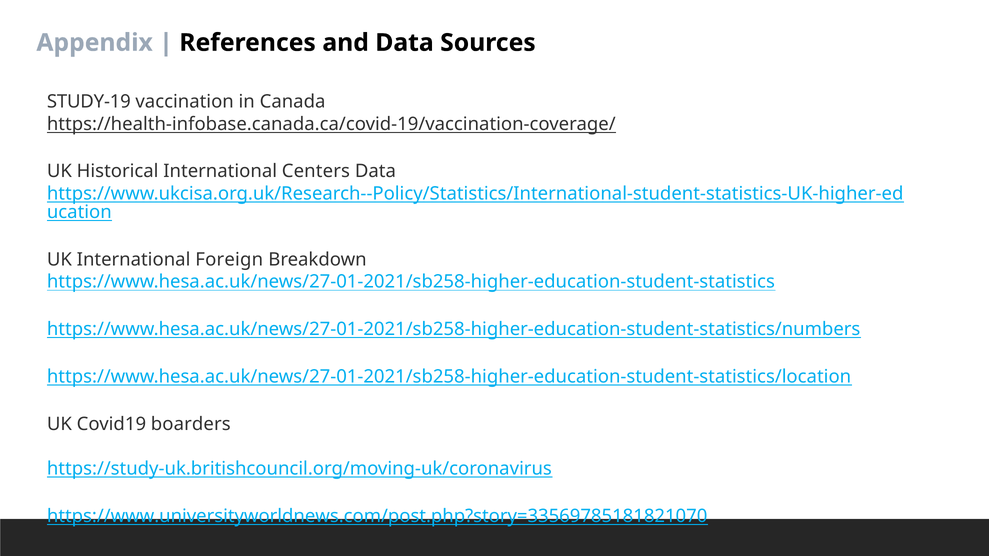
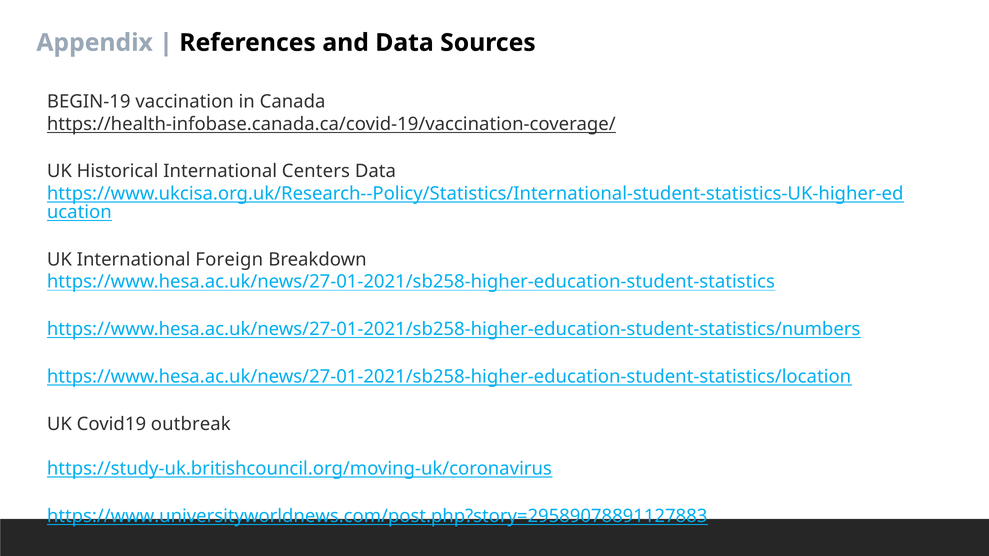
STUDY-19: STUDY-19 -> BEGIN-19
boarders: boarders -> outbreak
https://www.universityworldnews.com/post.php?story=33569785181821070: https://www.universityworldnews.com/post.php?story=33569785181821070 -> https://www.universityworldnews.com/post.php?story=29589078891127883
